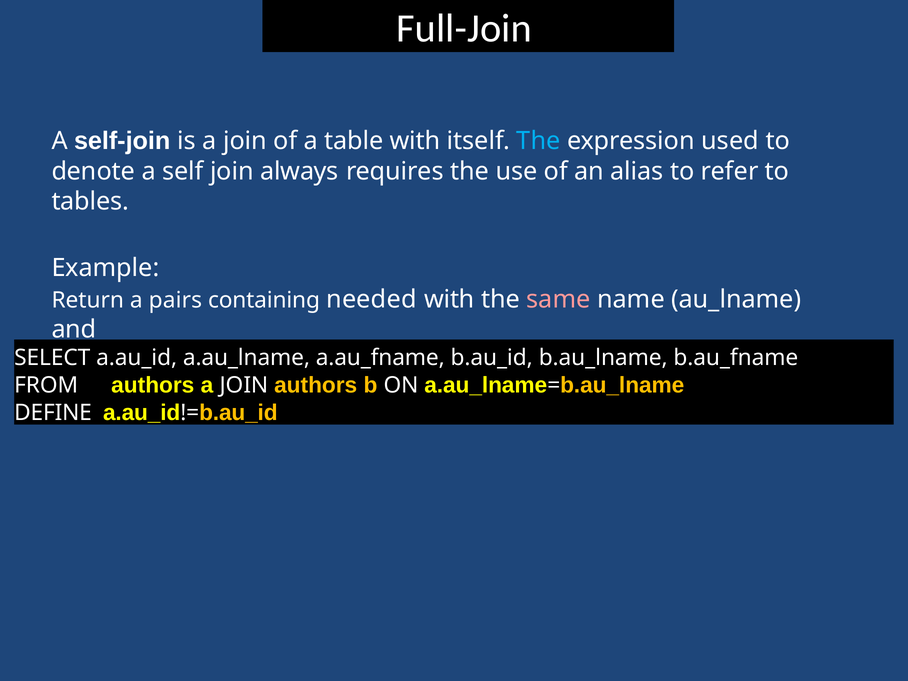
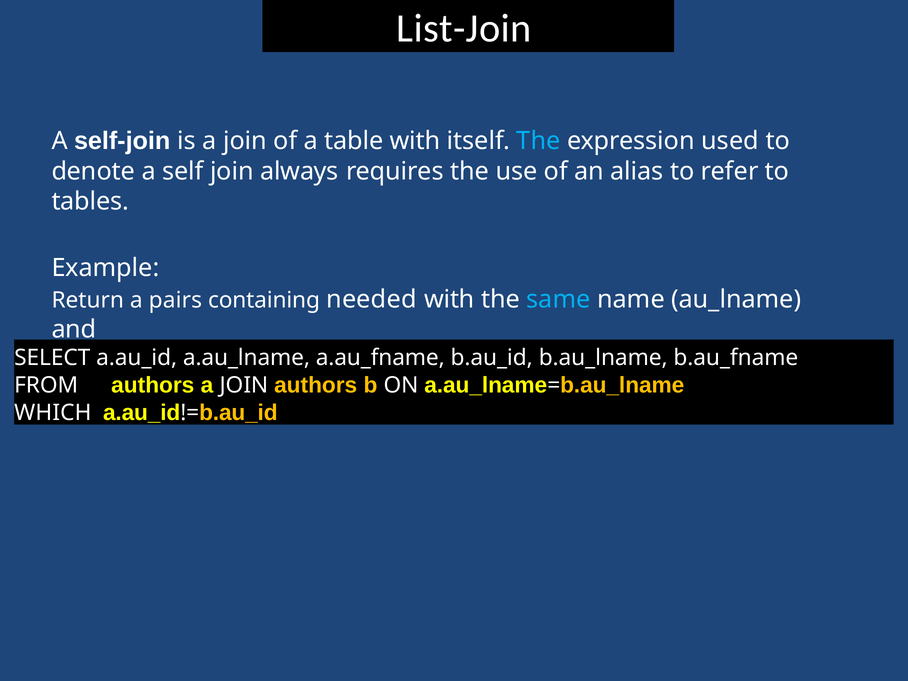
Full-Join: Full-Join -> List-Join
same colour: pink -> light blue
DEFINE: DEFINE -> WHICH
